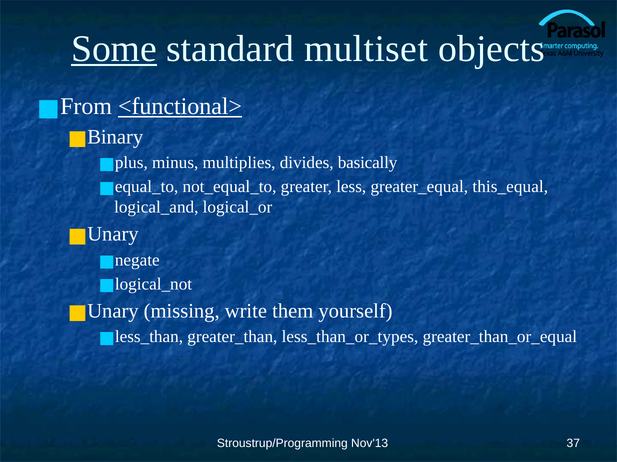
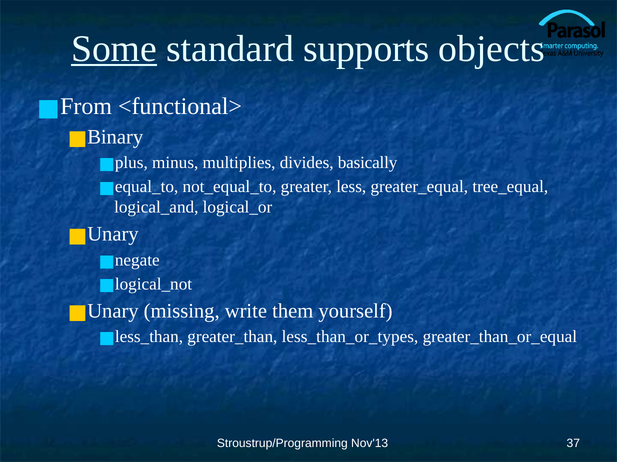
multiset: multiset -> supports
<functional> underline: present -> none
this_equal: this_equal -> tree_equal
